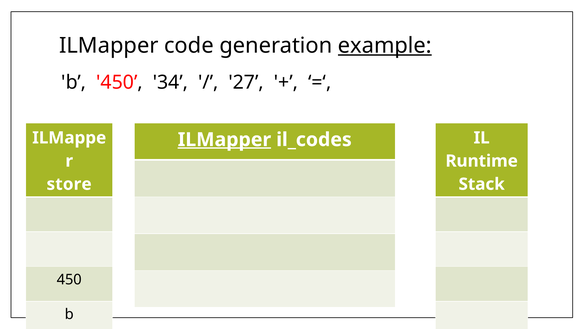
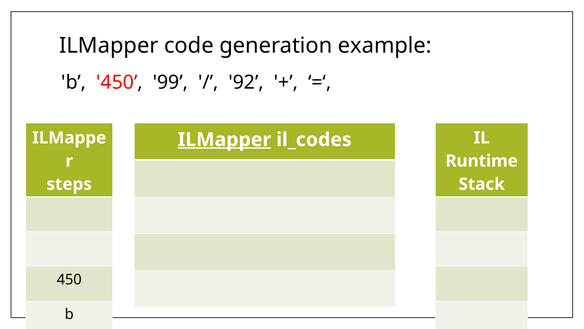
example underline: present -> none
34: 34 -> 99
27: 27 -> 92
store: store -> steps
